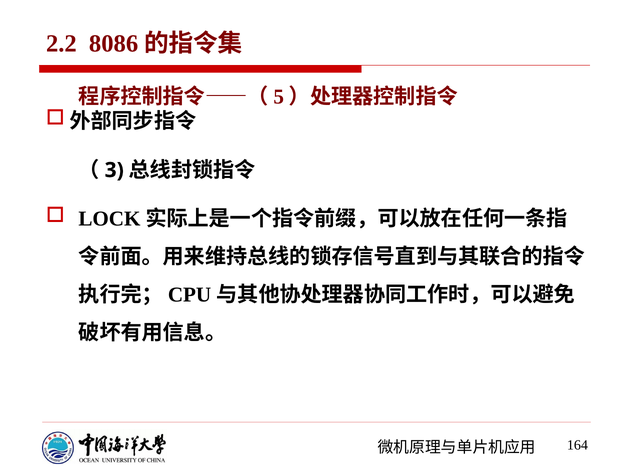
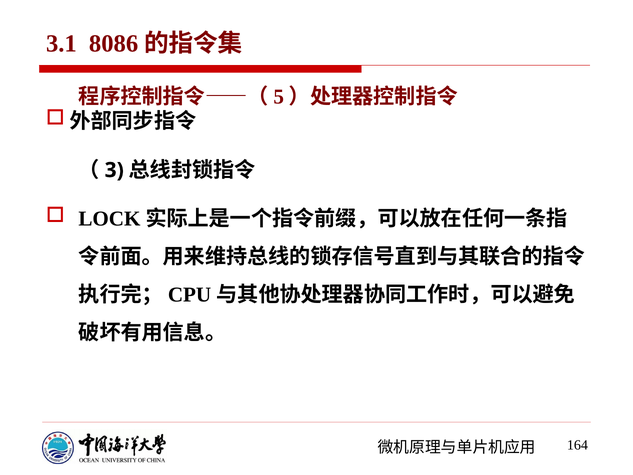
2.2: 2.2 -> 3.1
